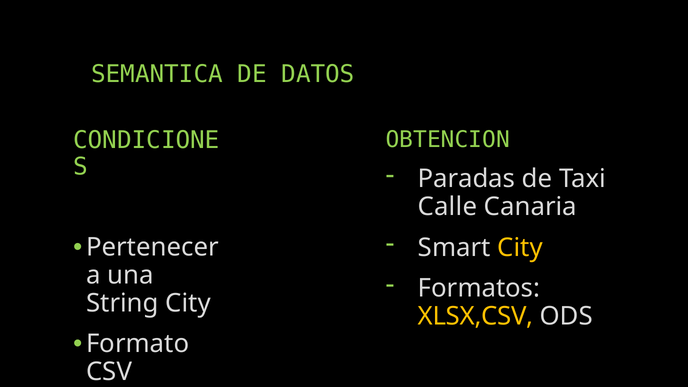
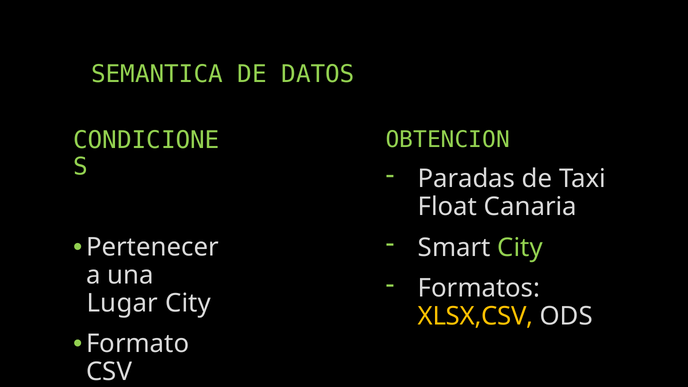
Calle: Calle -> Float
City at (520, 248) colour: yellow -> light green
String: String -> Lugar
